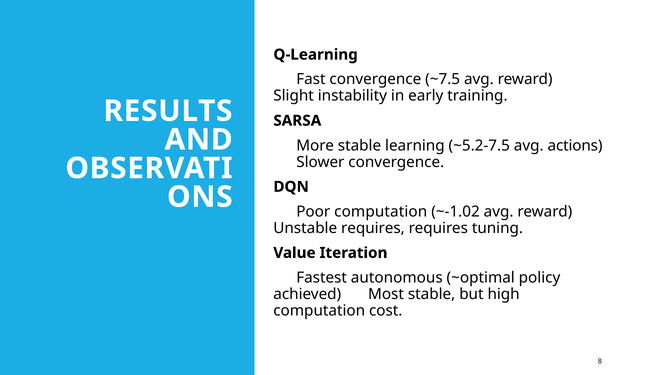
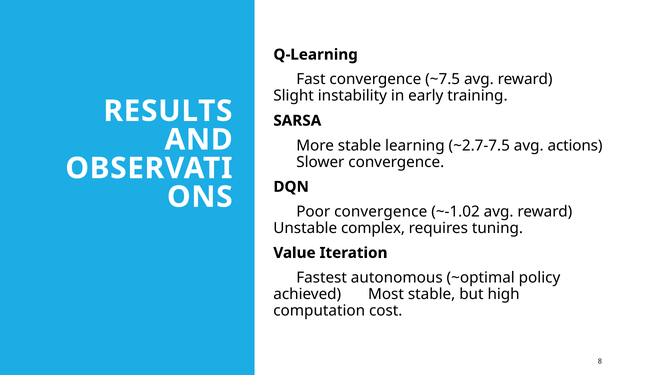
~5.2-7.5: ~5.2-7.5 -> ~2.7-7.5
Poor computation: computation -> convergence
Unstable requires: requires -> complex
